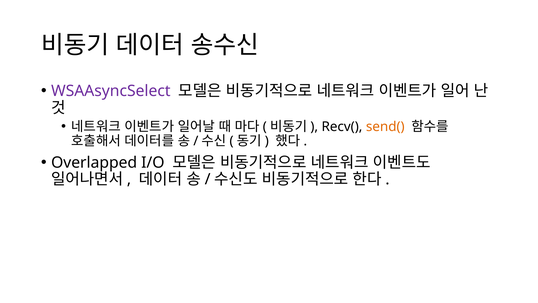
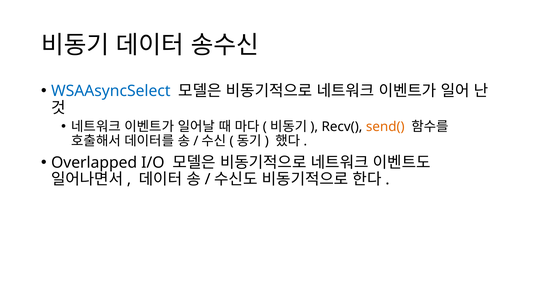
WSAAsyncSelect colour: purple -> blue
